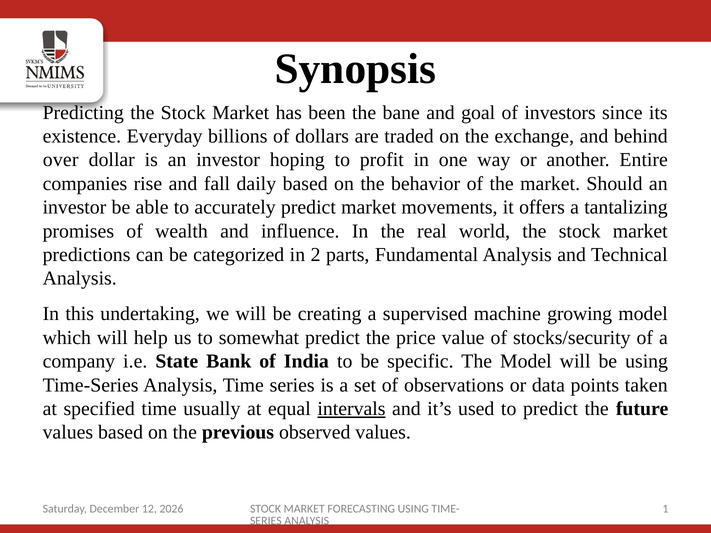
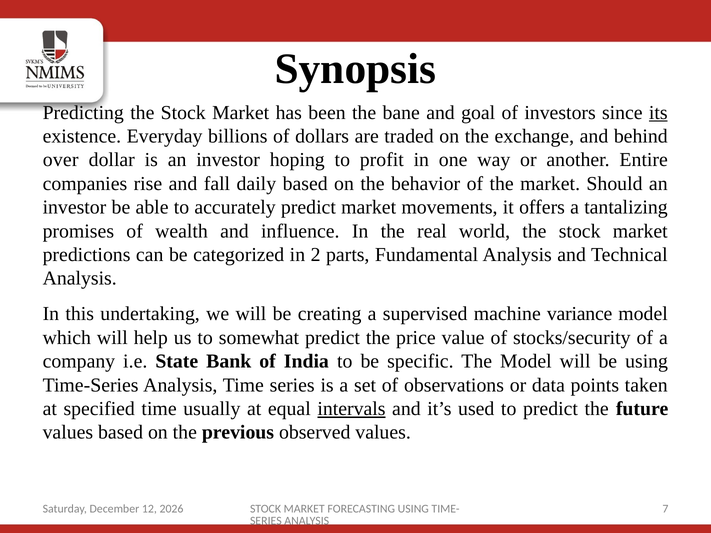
its underline: none -> present
growing: growing -> variance
1: 1 -> 7
